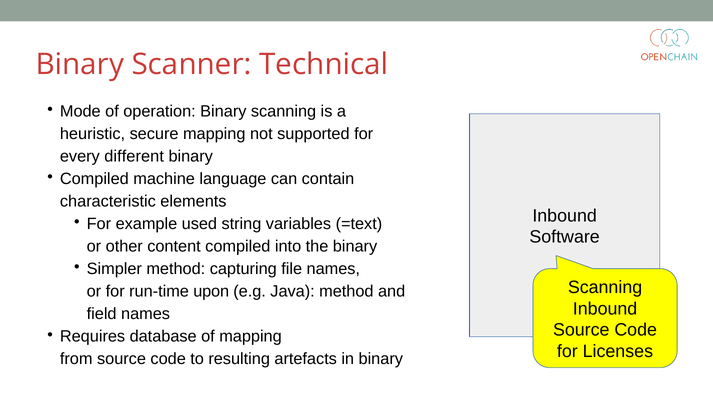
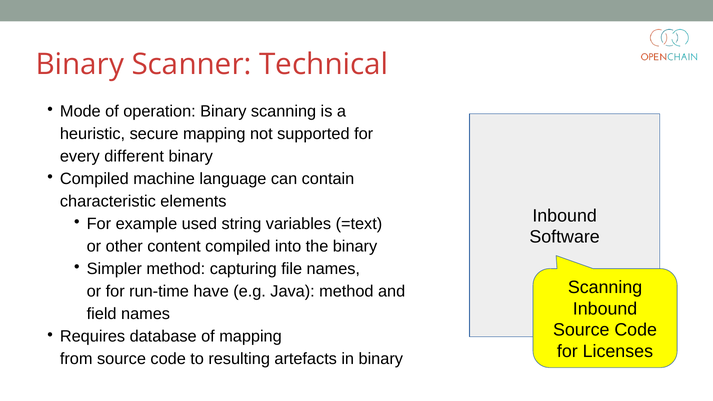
upon: upon -> have
